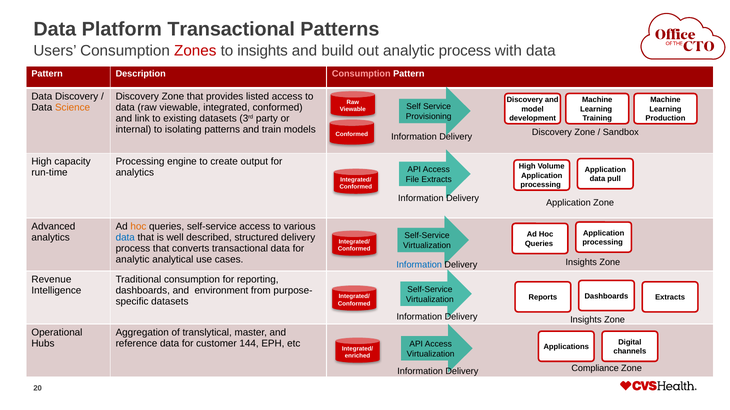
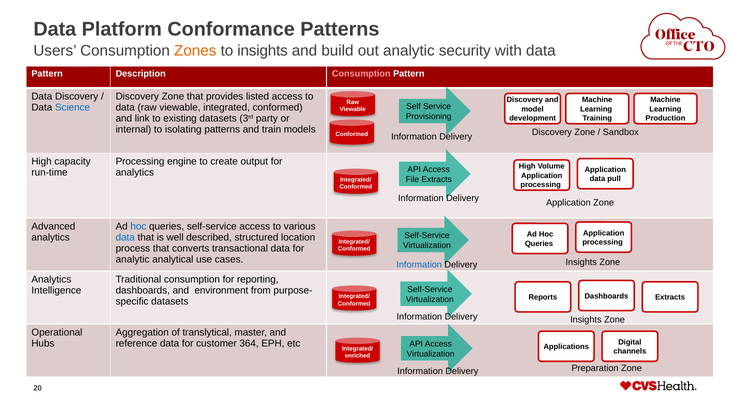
Platform Transactional: Transactional -> Conformance
Zones colour: red -> orange
analytic process: process -> security
Science colour: orange -> blue
hoc at (138, 227) colour: orange -> blue
structured delivery: delivery -> location
Revenue at (51, 280): Revenue -> Analytics
144: 144 -> 364
Compliance: Compliance -> Preparation
